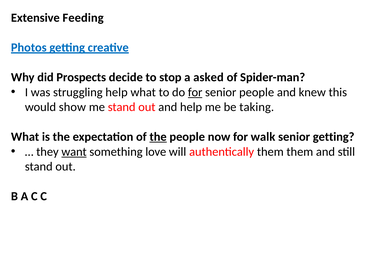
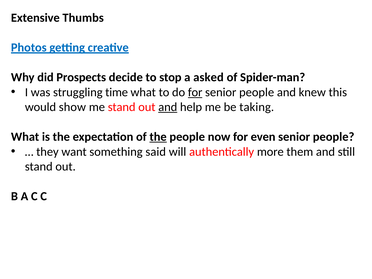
Feeding: Feeding -> Thumbs
struggling help: help -> time
and at (168, 107) underline: none -> present
walk: walk -> even
getting at (334, 137): getting -> people
want underline: present -> none
love: love -> said
authentically them: them -> more
